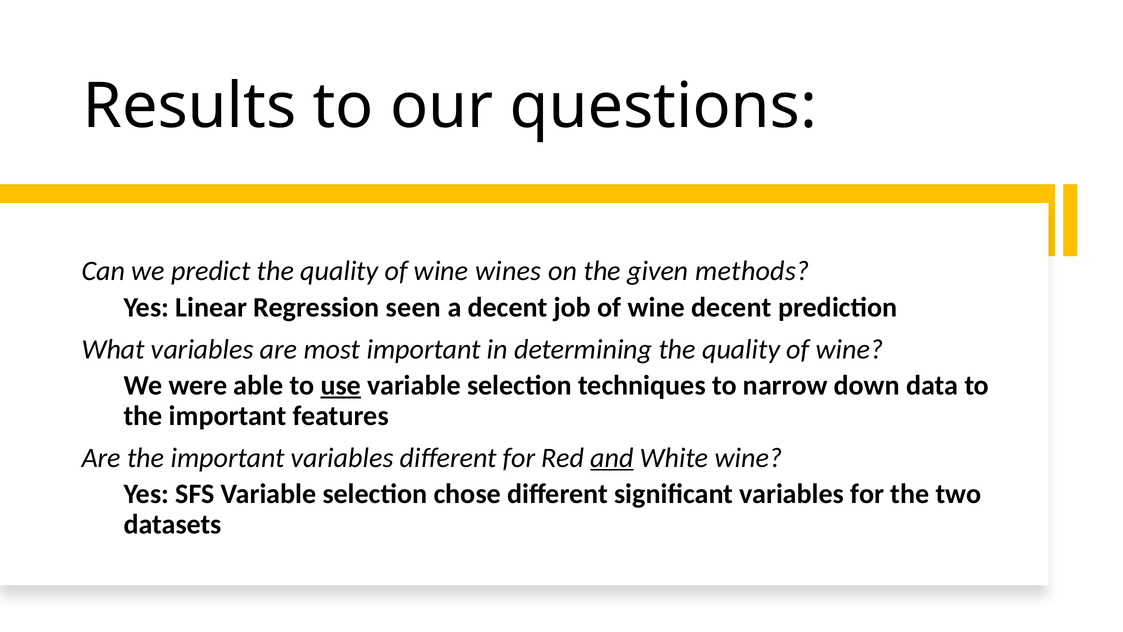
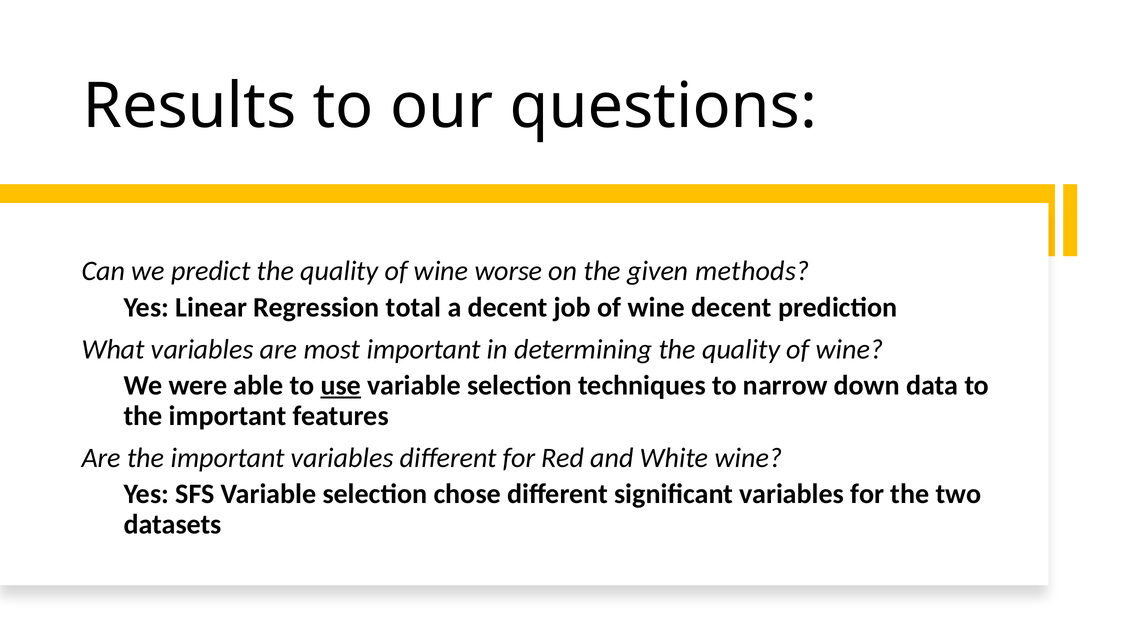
wines: wines -> worse
seen: seen -> total
and underline: present -> none
